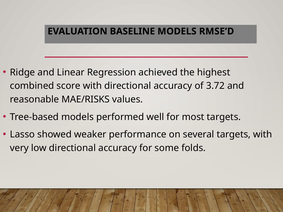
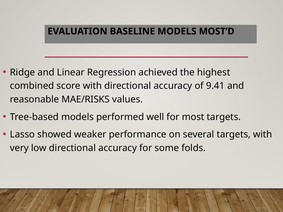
RMSE’D: RMSE’D -> MOST’D
3.72: 3.72 -> 9.41
